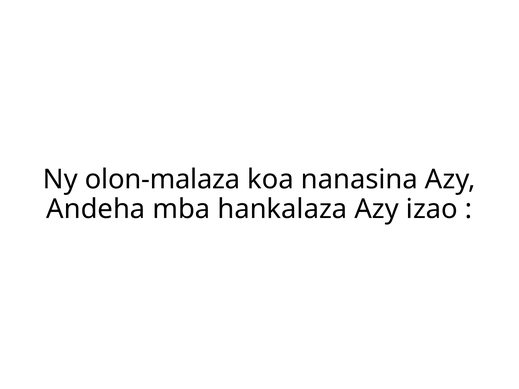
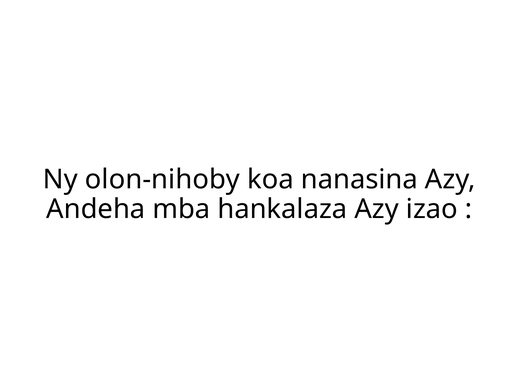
olon-malaza: olon-malaza -> olon-nihoby
